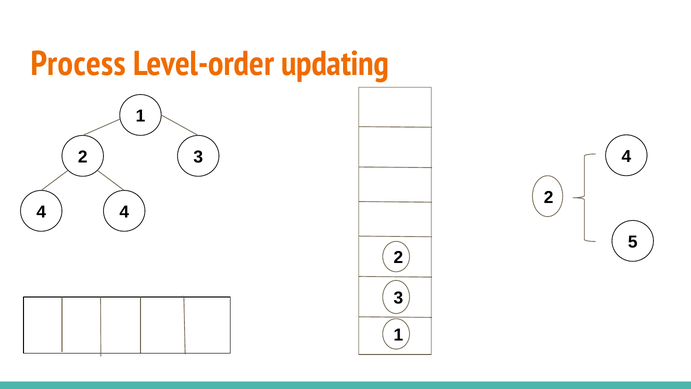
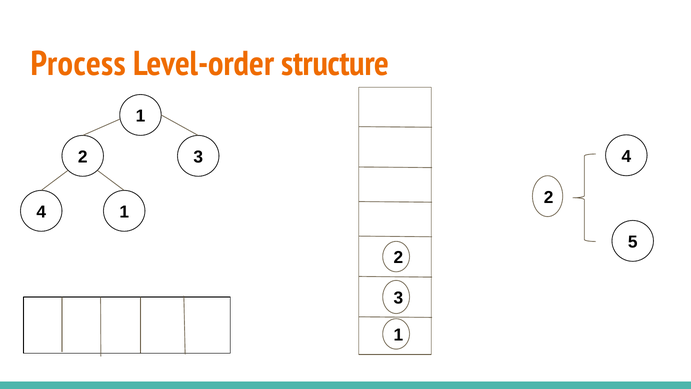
updating: updating -> structure
4 4: 4 -> 1
